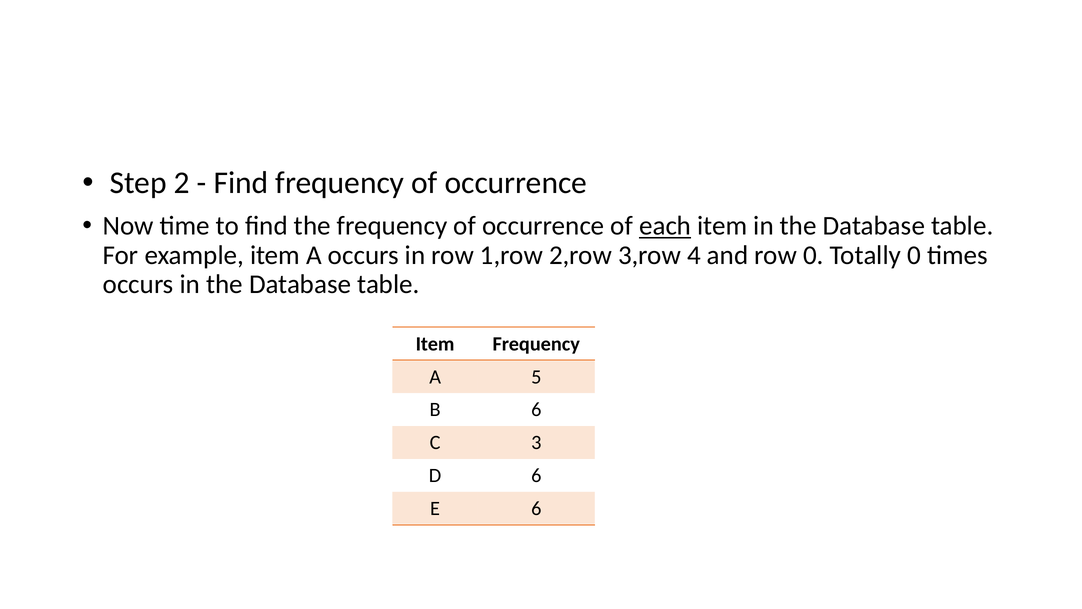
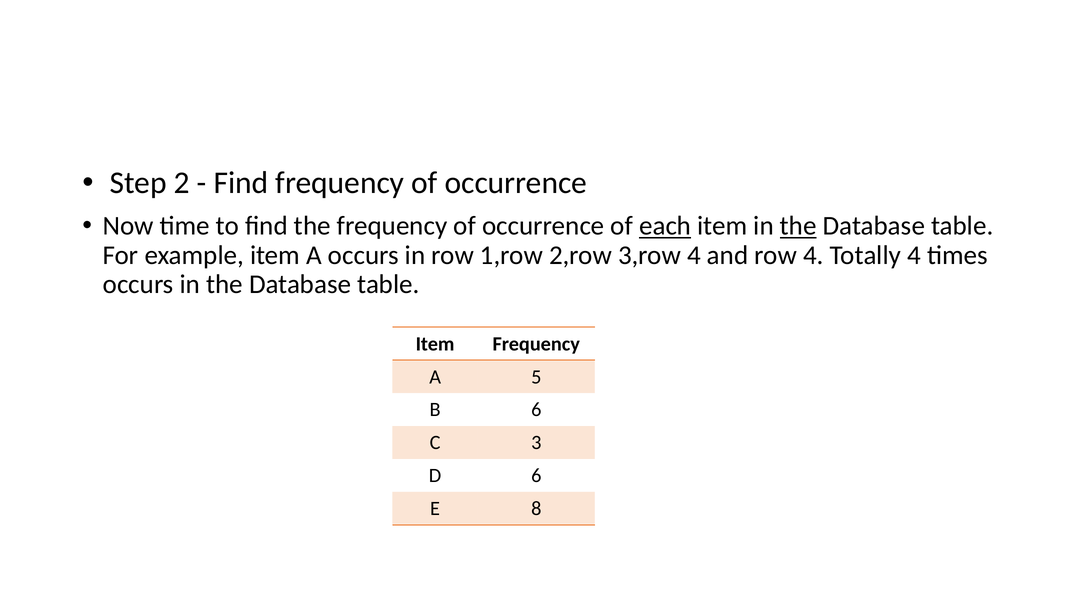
the at (798, 226) underline: none -> present
row 0: 0 -> 4
Totally 0: 0 -> 4
E 6: 6 -> 8
